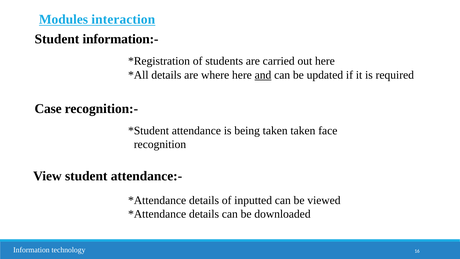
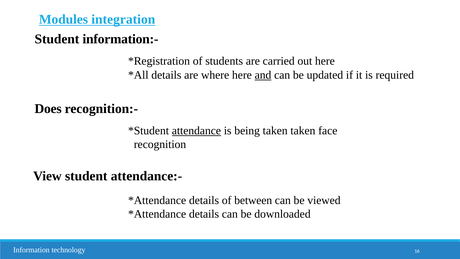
interaction: interaction -> integration
Case: Case -> Does
attendance underline: none -> present
inputted: inputted -> between
